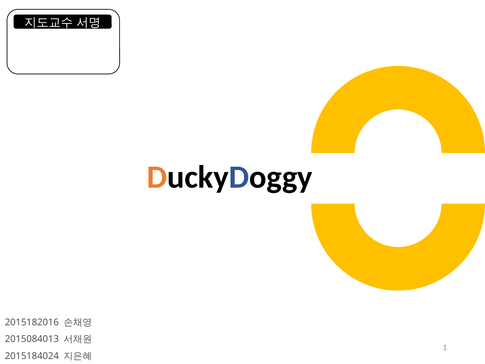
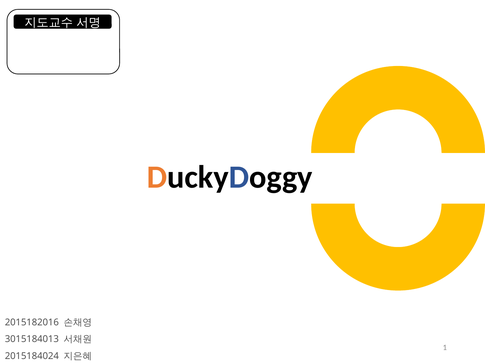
2015084013: 2015084013 -> 3015184013
